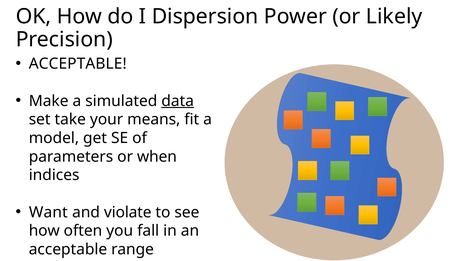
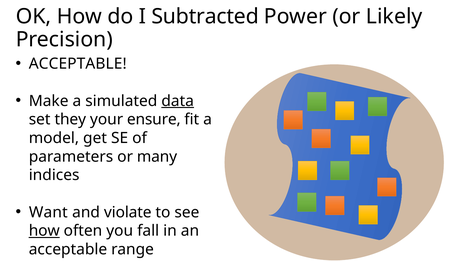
Dispersion: Dispersion -> Subtracted
take: take -> they
means: means -> ensure
when: when -> many
how at (44, 231) underline: none -> present
